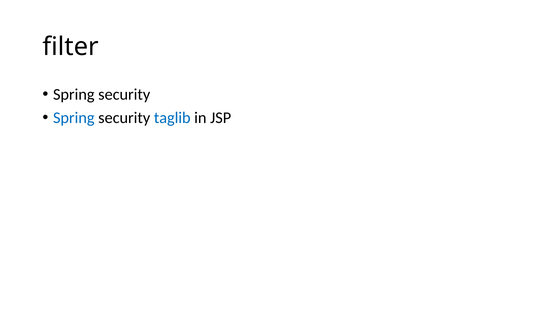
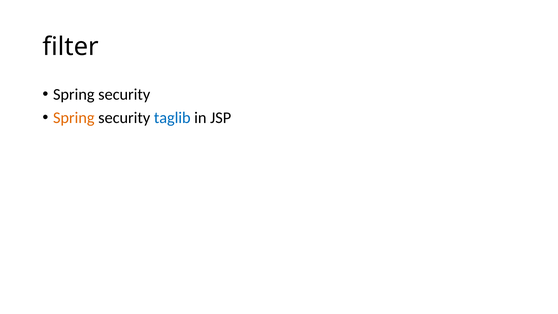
Spring at (74, 118) colour: blue -> orange
